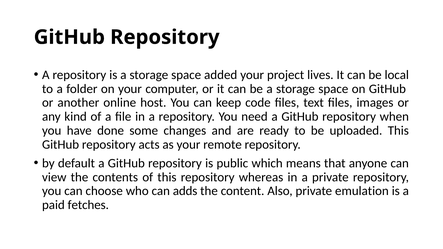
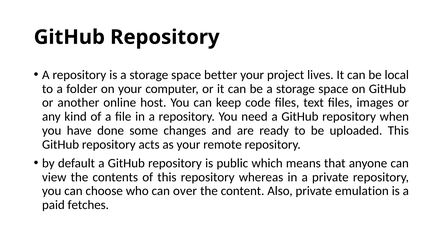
added: added -> better
adds: adds -> over
